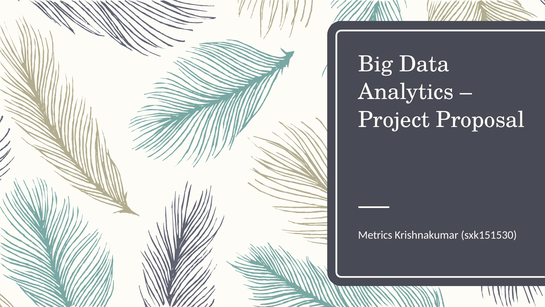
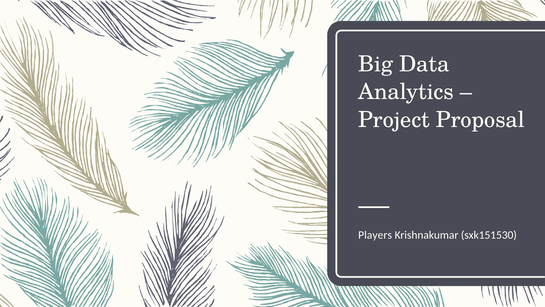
Metrics: Metrics -> Players
